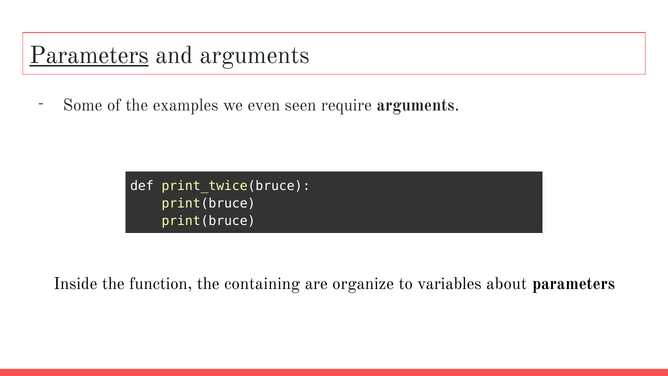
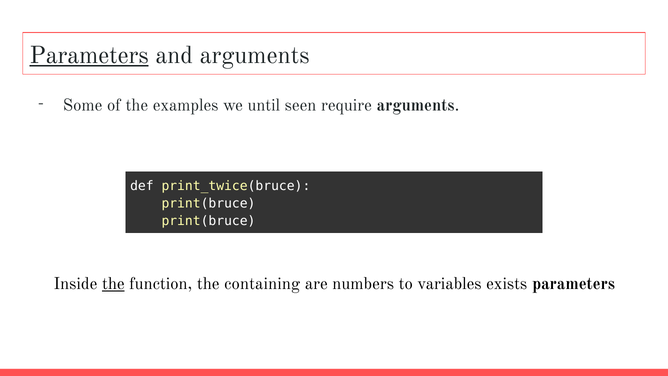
even: even -> until
the at (113, 284) underline: none -> present
organize: organize -> numbers
about: about -> exists
